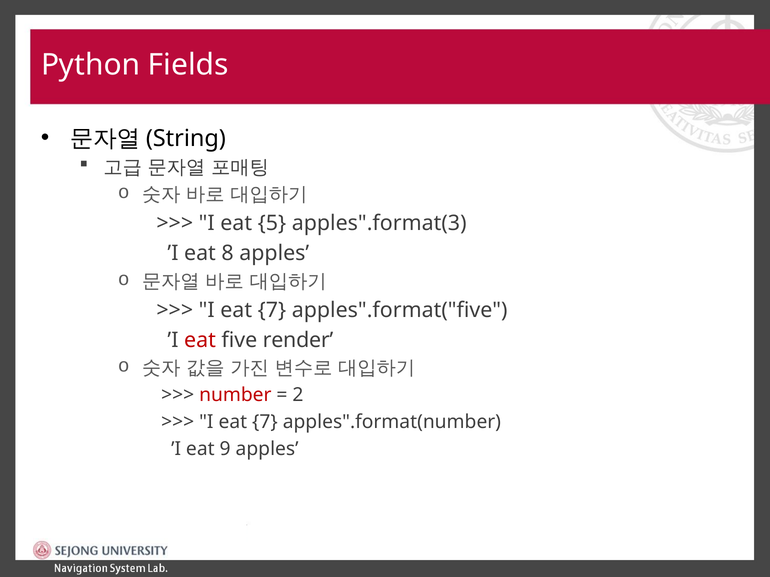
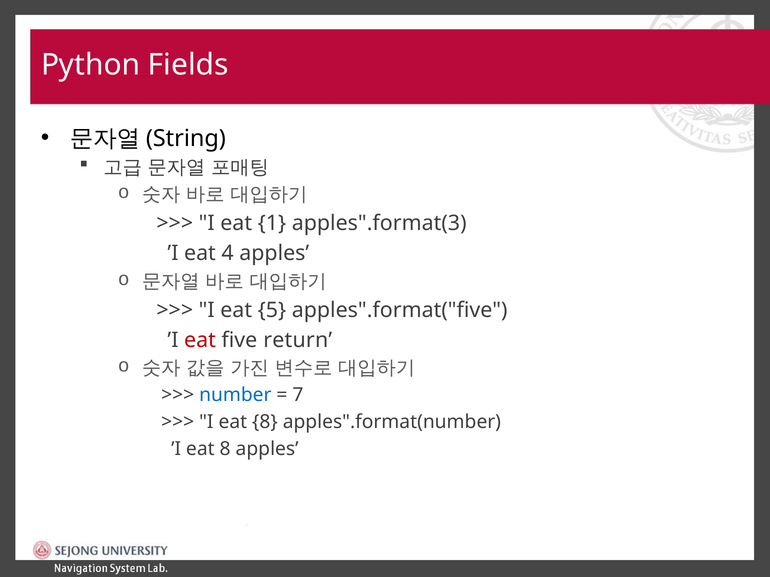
5: 5 -> 1
8: 8 -> 4
7 at (272, 310): 7 -> 5
render: render -> return
number colour: red -> blue
2: 2 -> 7
7 at (265, 422): 7 -> 8
’I eat 9: 9 -> 8
